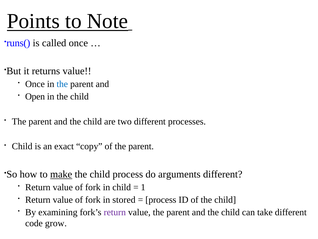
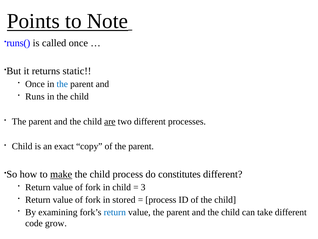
returns value: value -> static
Open: Open -> Runs
are underline: none -> present
arguments: arguments -> constitutes
1: 1 -> 3
return at (115, 212) colour: purple -> blue
